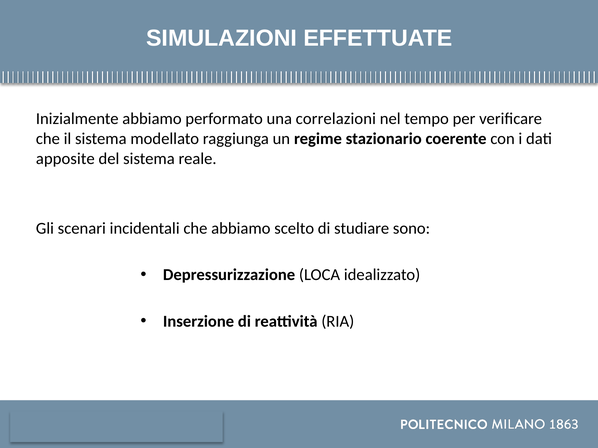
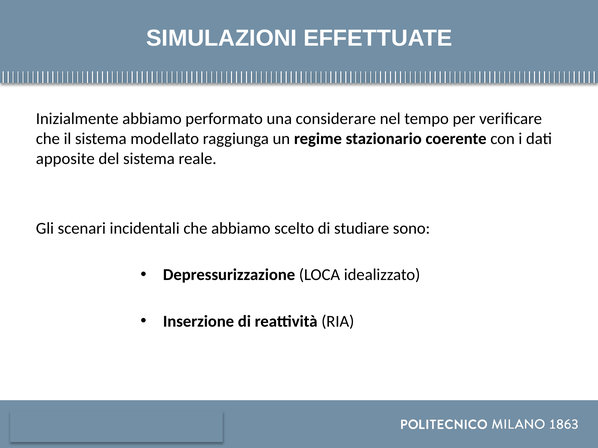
correlazioni: correlazioni -> considerare
